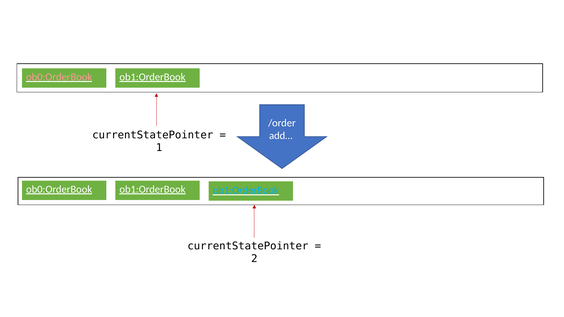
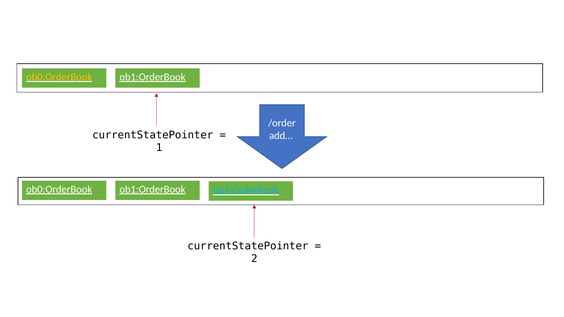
ob0:OrderBook at (59, 77) colour: pink -> yellow
